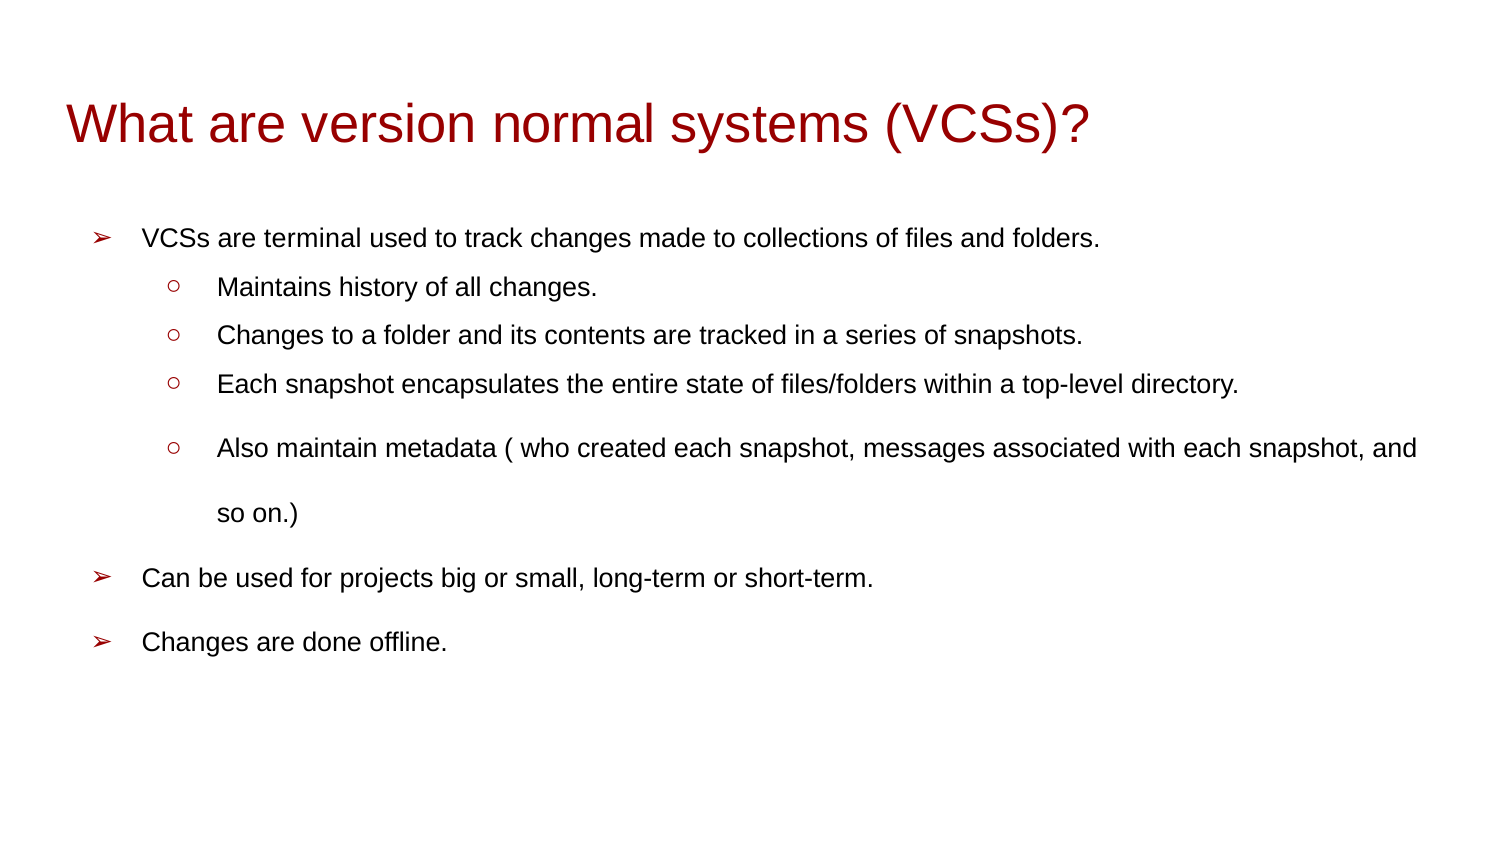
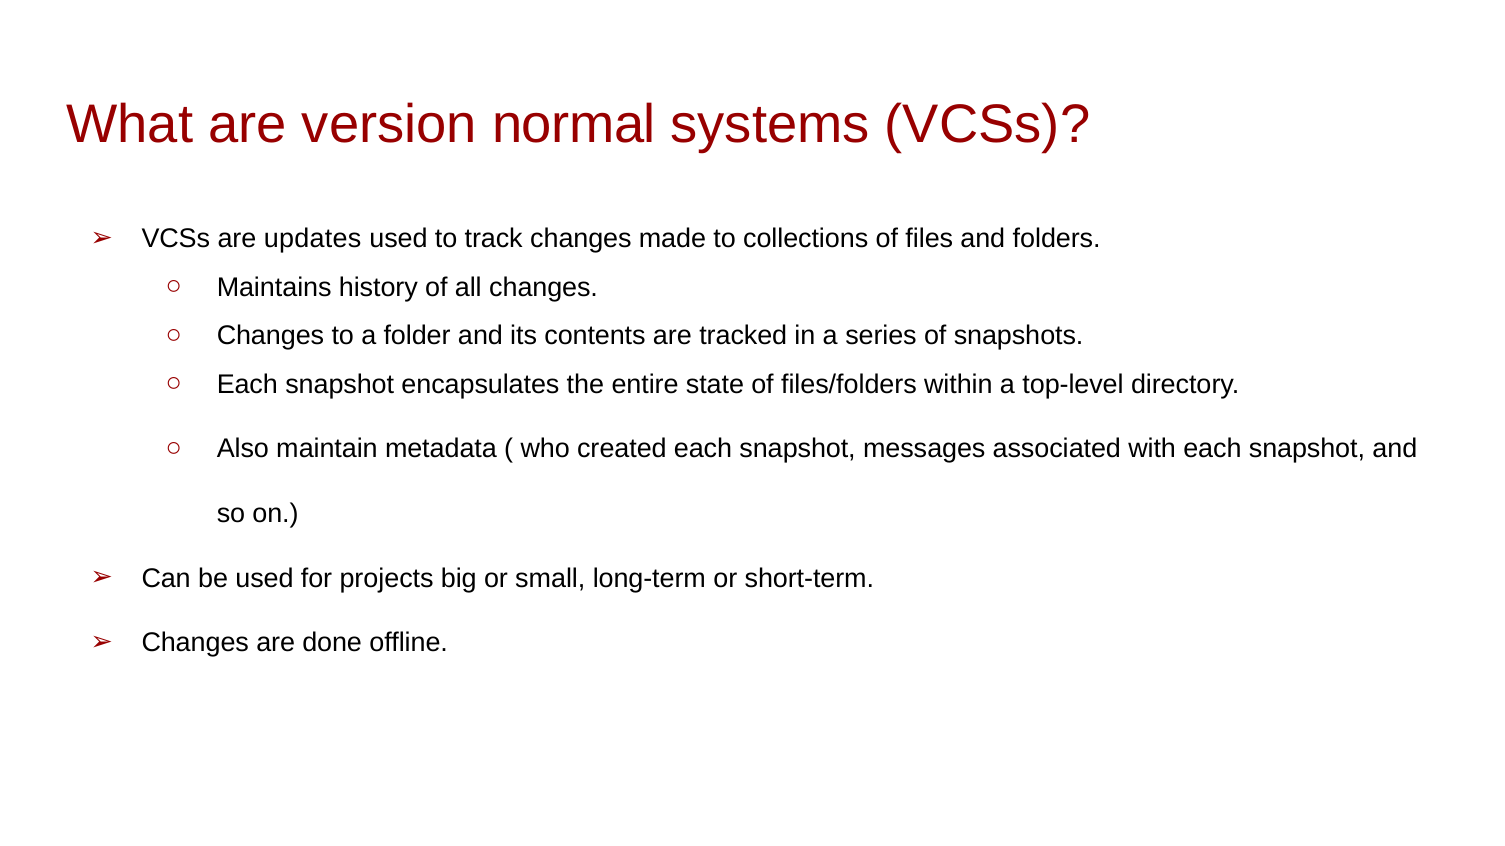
terminal: terminal -> updates
